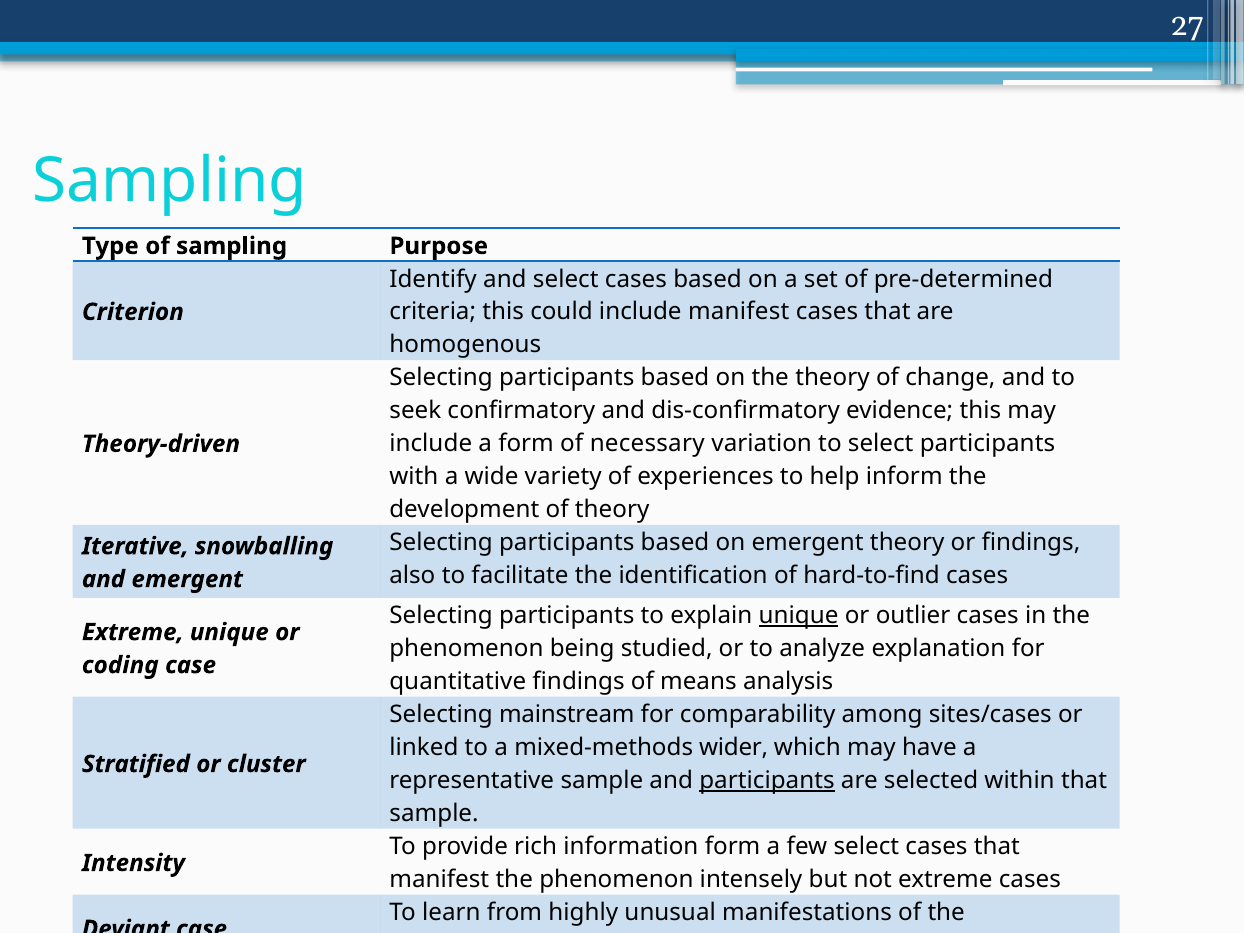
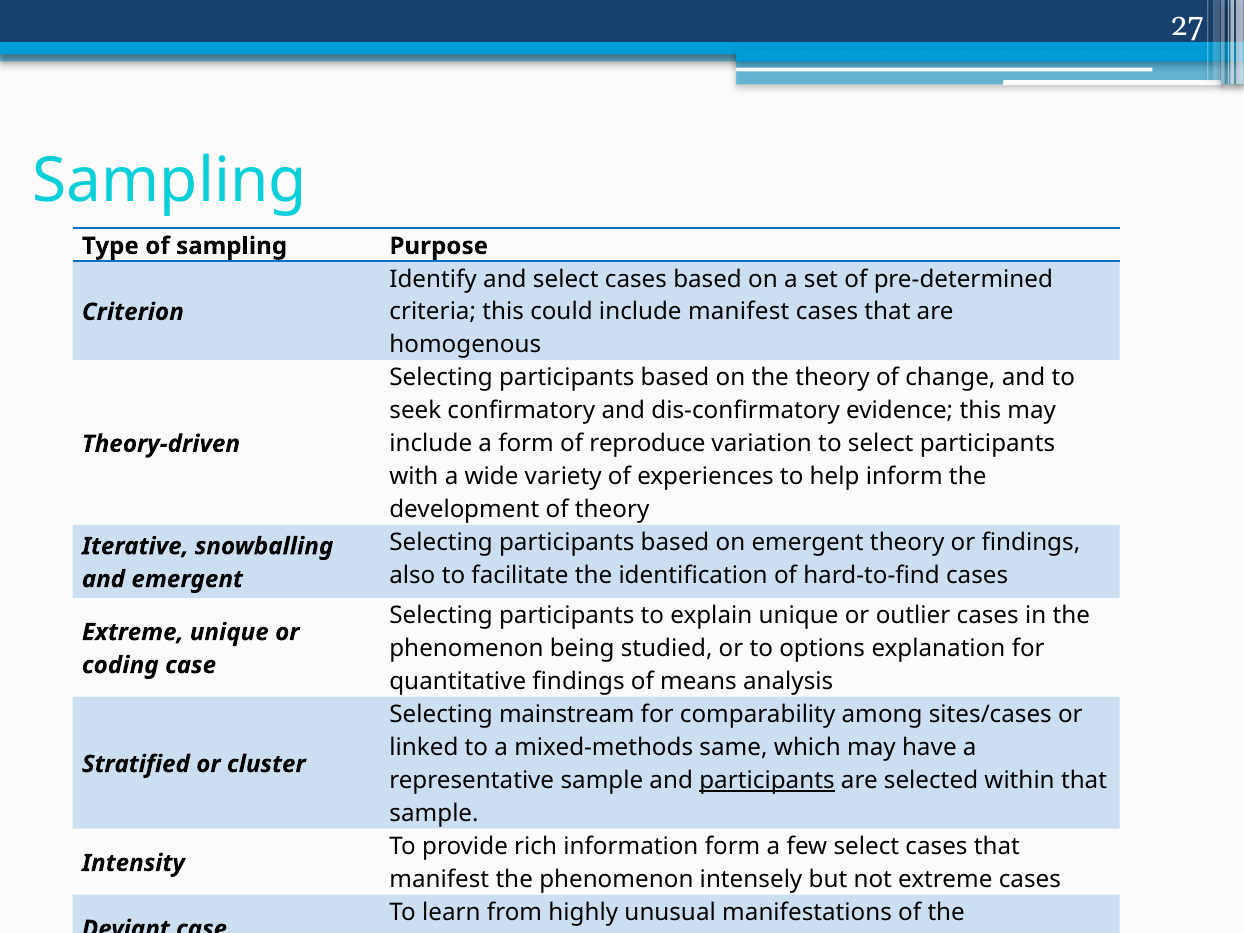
necessary: necessary -> reproduce
unique at (799, 616) underline: present -> none
analyze: analyze -> options
wider: wider -> same
